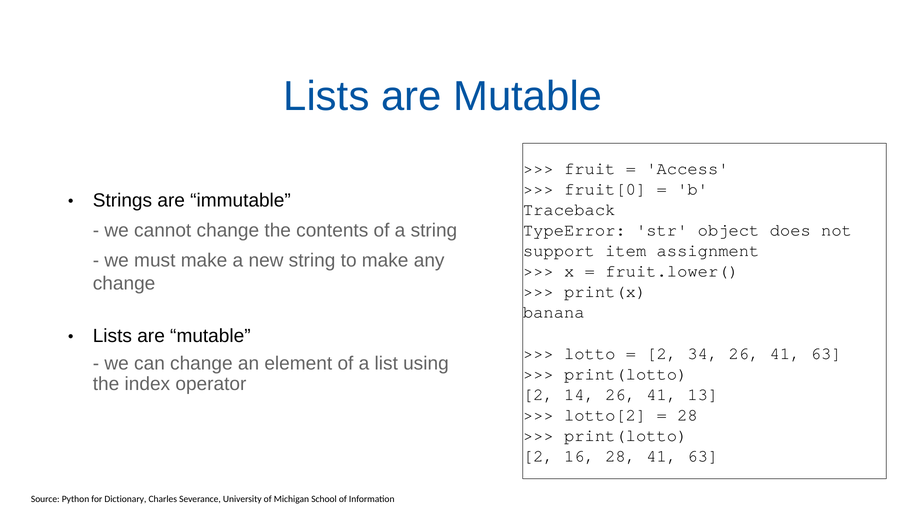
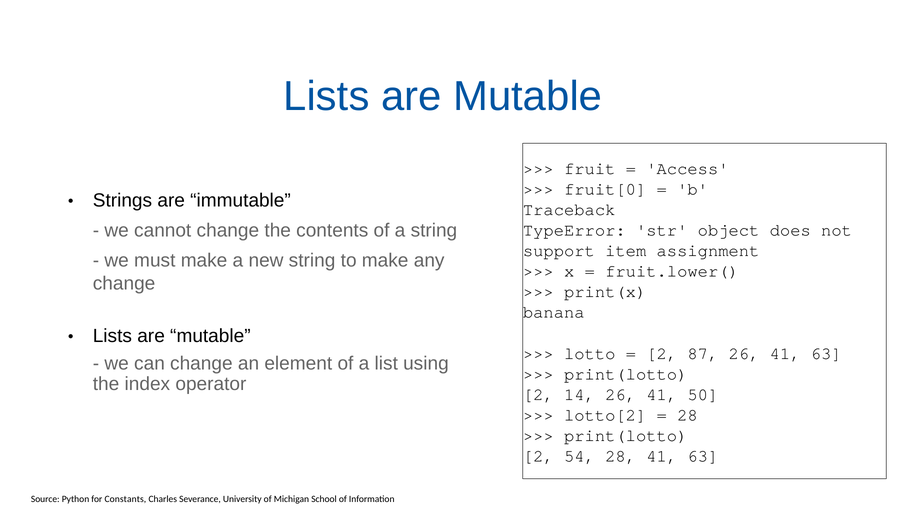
34: 34 -> 87
13: 13 -> 50
16: 16 -> 54
Dictionary: Dictionary -> Constants
